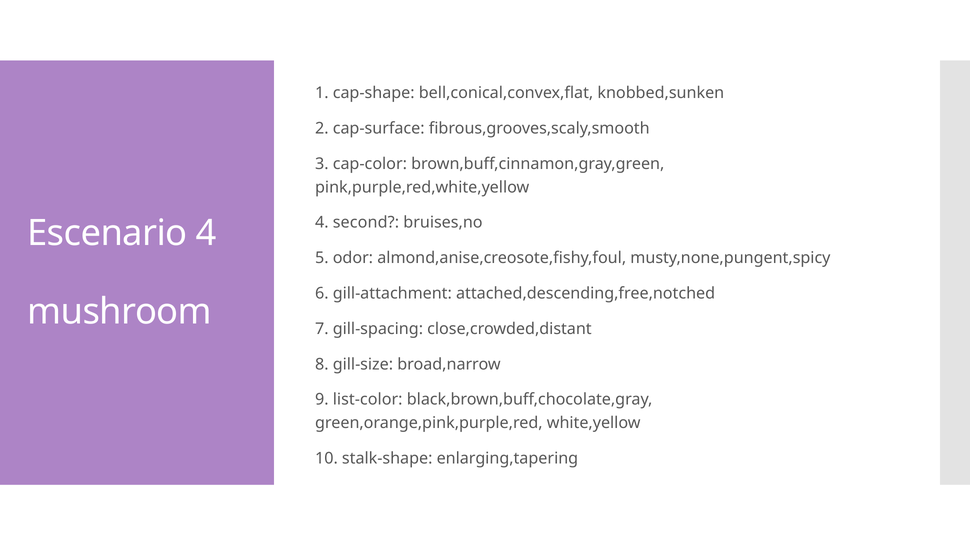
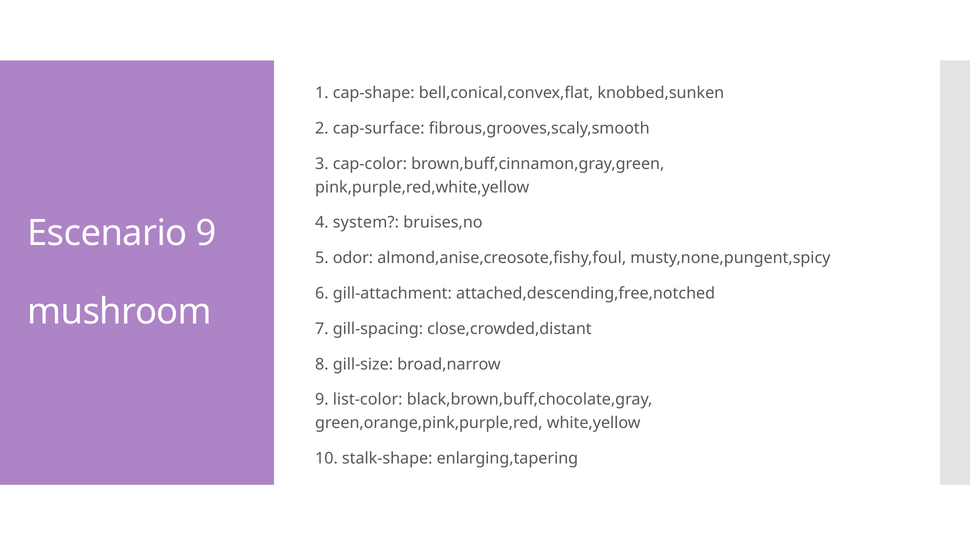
second: second -> system
Escenario 4: 4 -> 9
